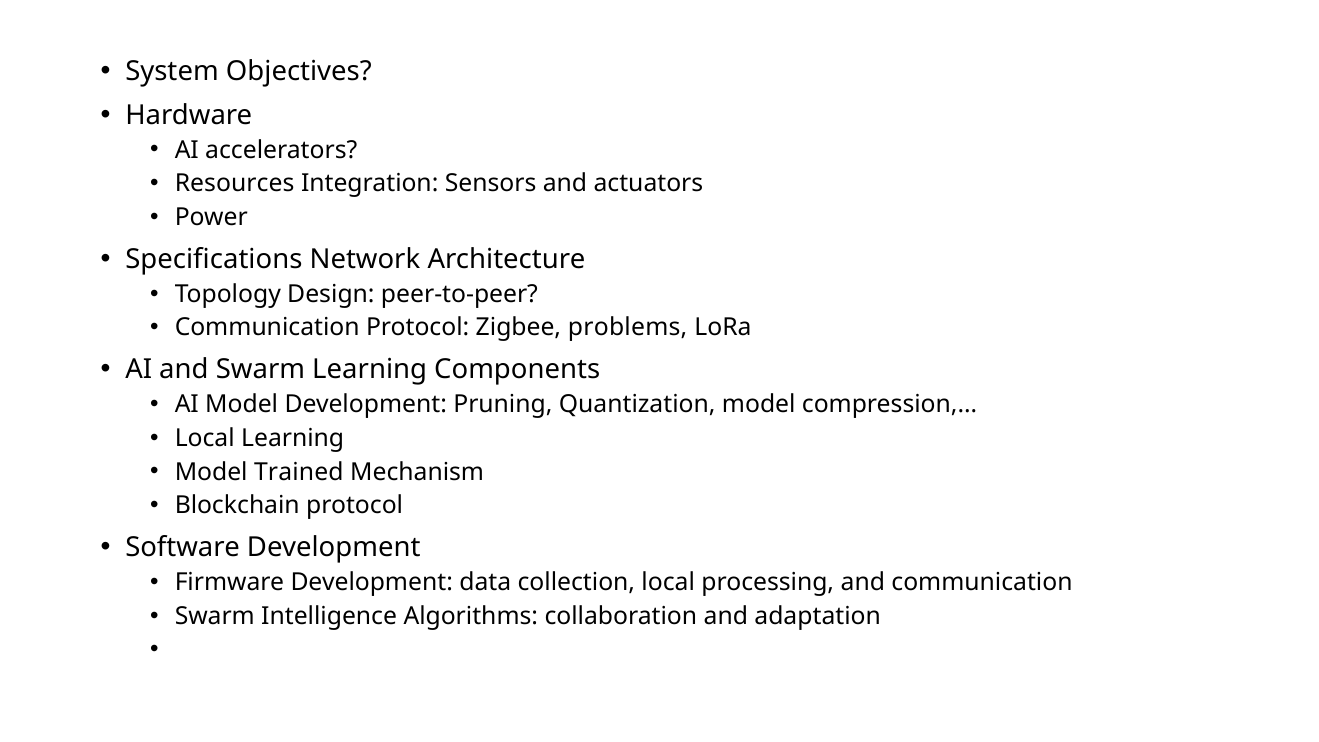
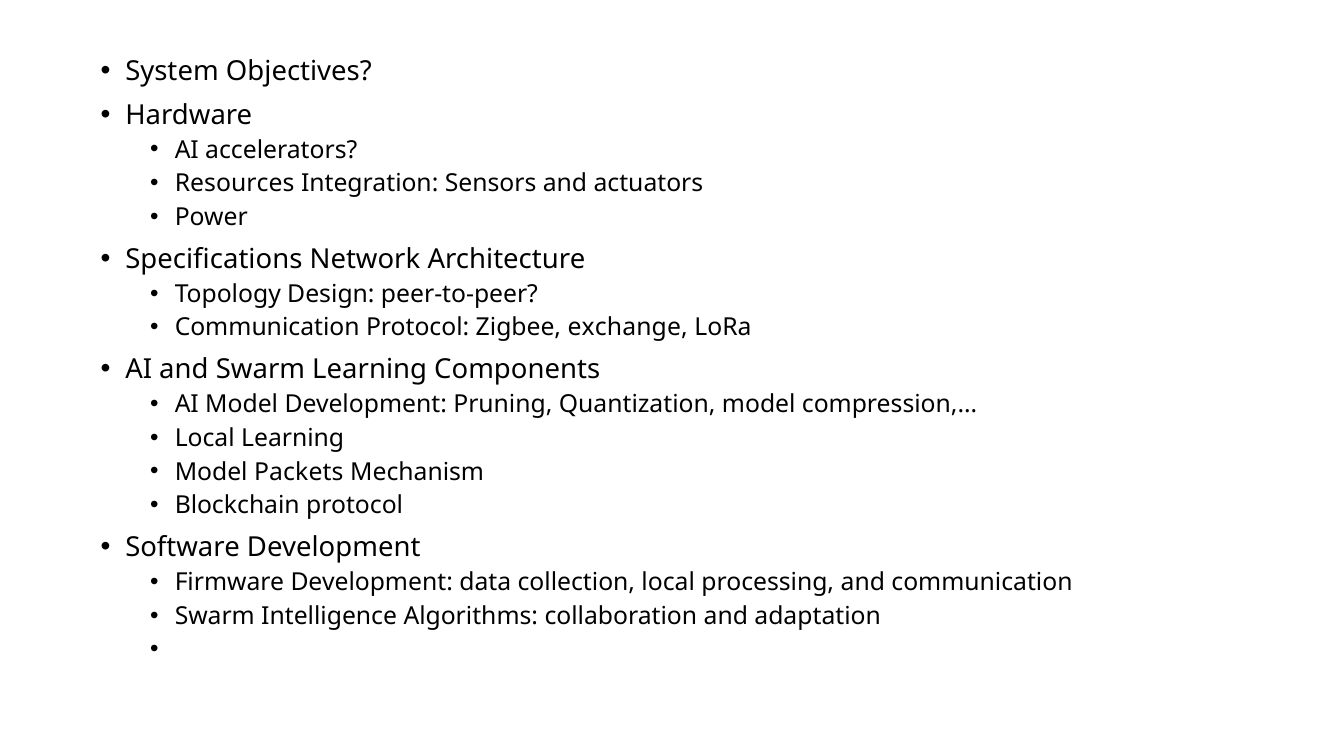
problems: problems -> exchange
Trained: Trained -> Packets
